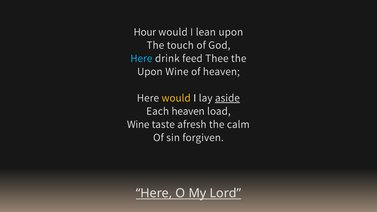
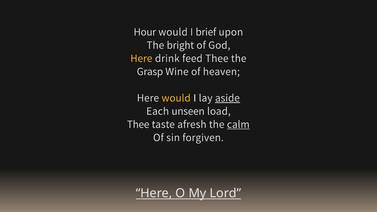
lean: lean -> brief
touch: touch -> bright
Here at (141, 58) colour: light blue -> yellow
Upon at (150, 71): Upon -> Grasp
Each heaven: heaven -> unseen
Wine at (138, 124): Wine -> Thee
calm underline: none -> present
